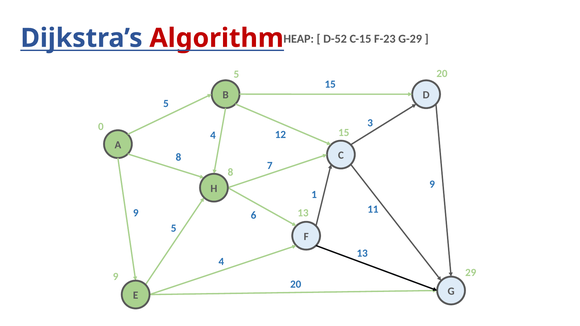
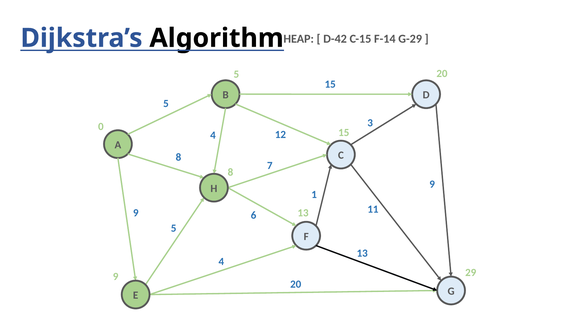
Algorithm colour: red -> black
D-52: D-52 -> D-42
F-23: F-23 -> F-14
